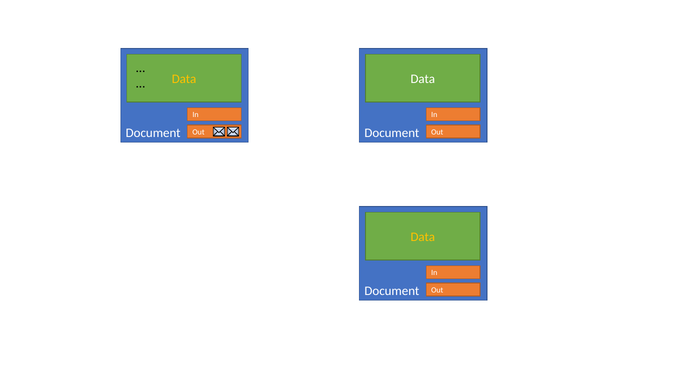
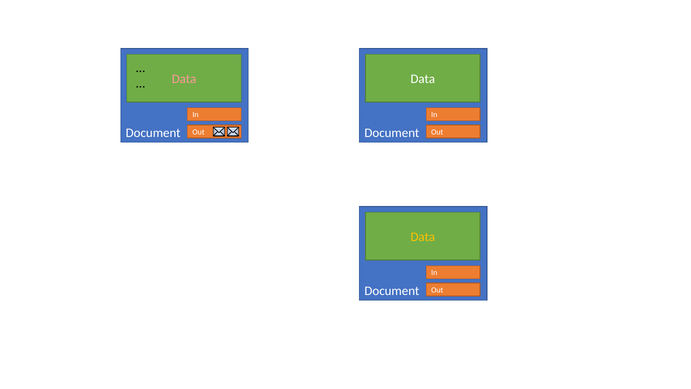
Data at (184, 79) colour: yellow -> pink
